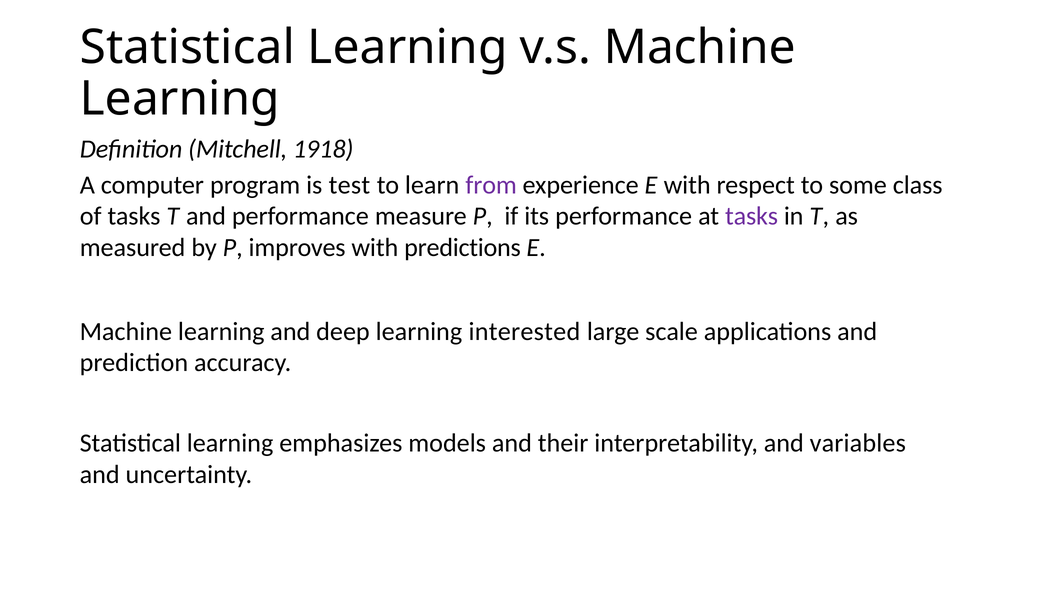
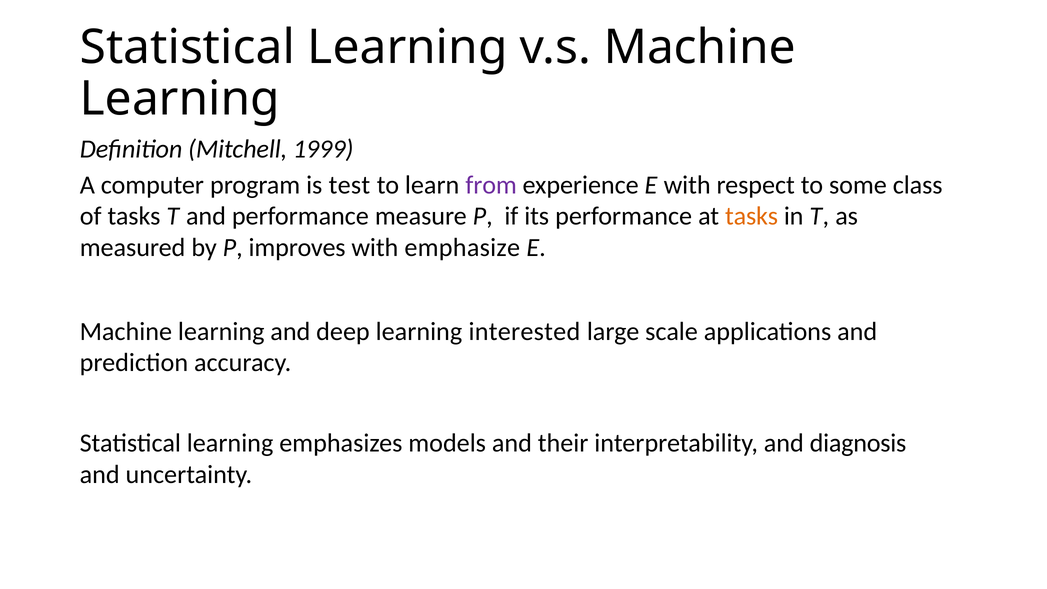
1918: 1918 -> 1999
tasks at (752, 216) colour: purple -> orange
predictions: predictions -> emphasize
variables: variables -> diagnosis
